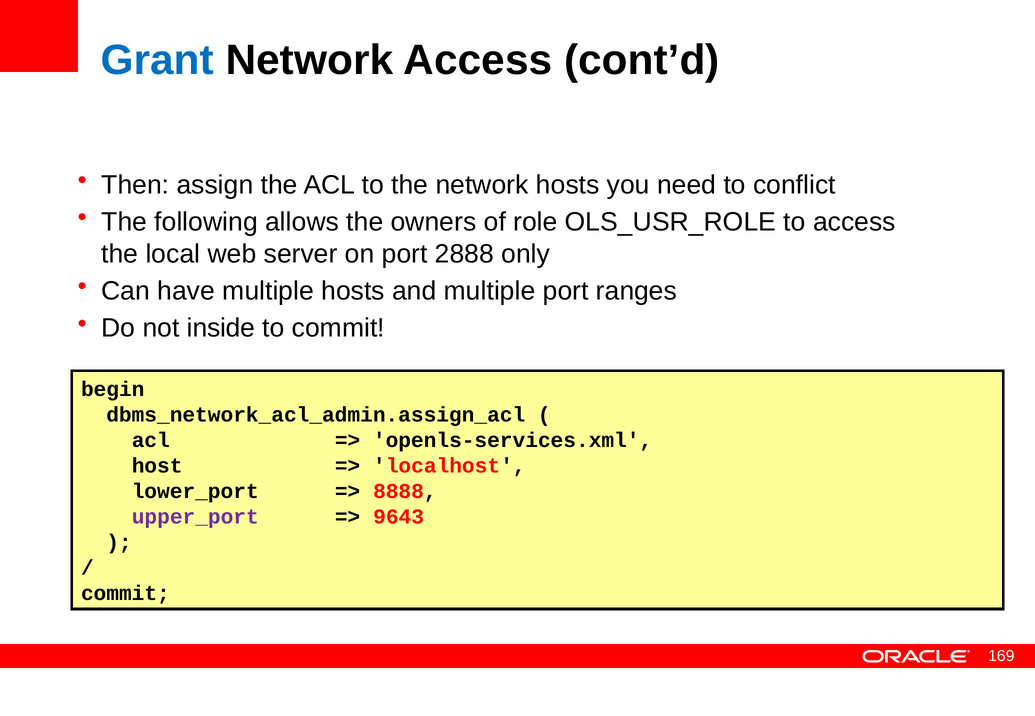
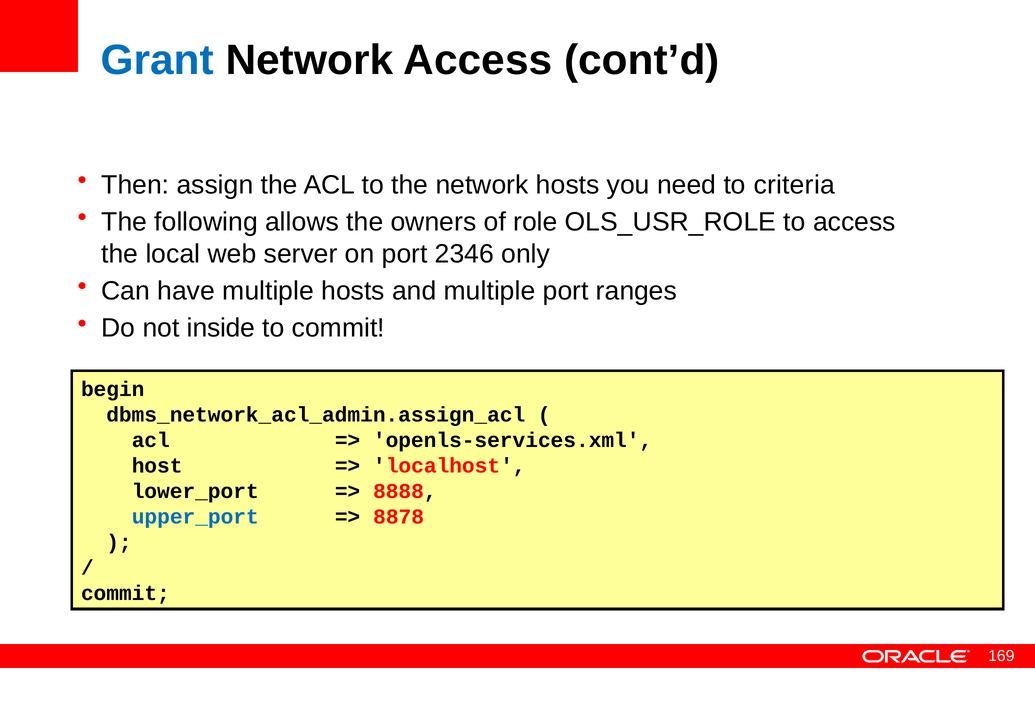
conflict: conflict -> criteria
2888: 2888 -> 2346
upper_port colour: purple -> blue
9643: 9643 -> 8878
